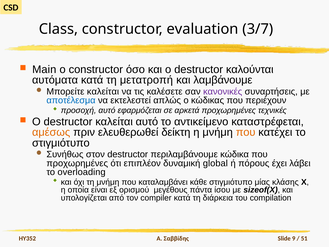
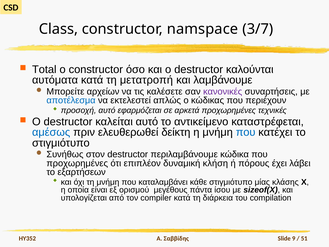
evaluation: evaluation -> namspace
Main: Main -> Total
Μπορείτε καλείται: καλείται -> αρχείων
αμέσως colour: orange -> blue
που at (246, 132) colour: orange -> blue
global: global -> κλήση
overloading: overloading -> εξαρτήσεων
